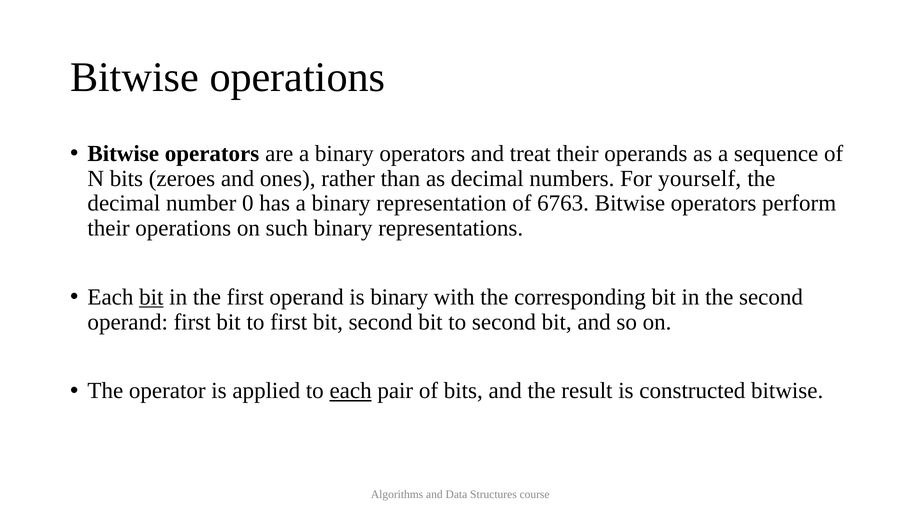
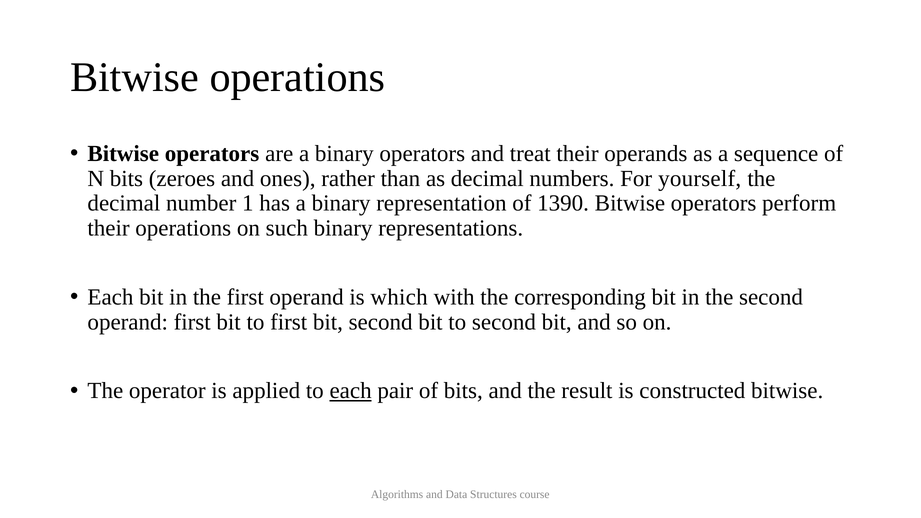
0: 0 -> 1
6763: 6763 -> 1390
bit at (151, 297) underline: present -> none
is binary: binary -> which
